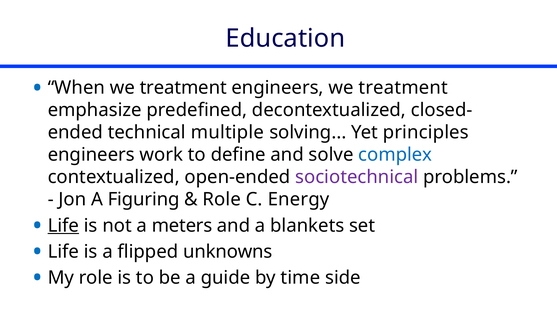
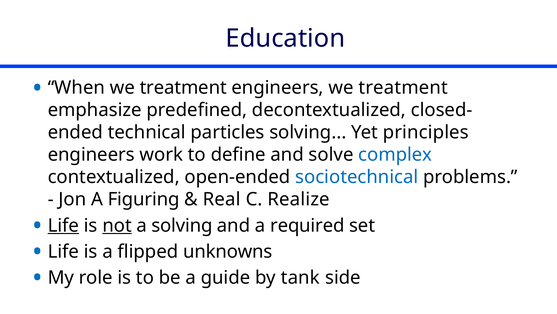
multiple: multiple -> particles
sociotechnical colour: purple -> blue
Role at (222, 199): Role -> Real
Energy: Energy -> Realize
not underline: none -> present
a meters: meters -> solving
blankets: blankets -> required
time: time -> tank
